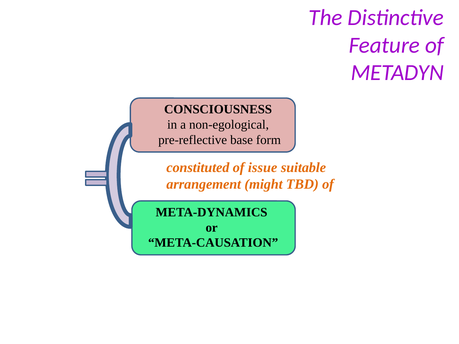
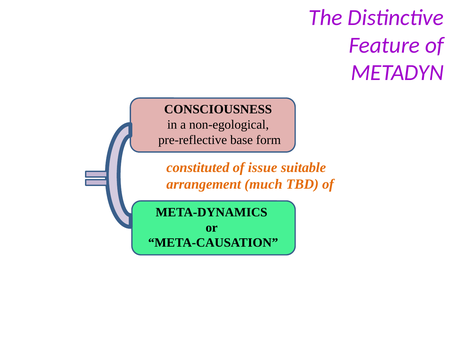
might: might -> much
